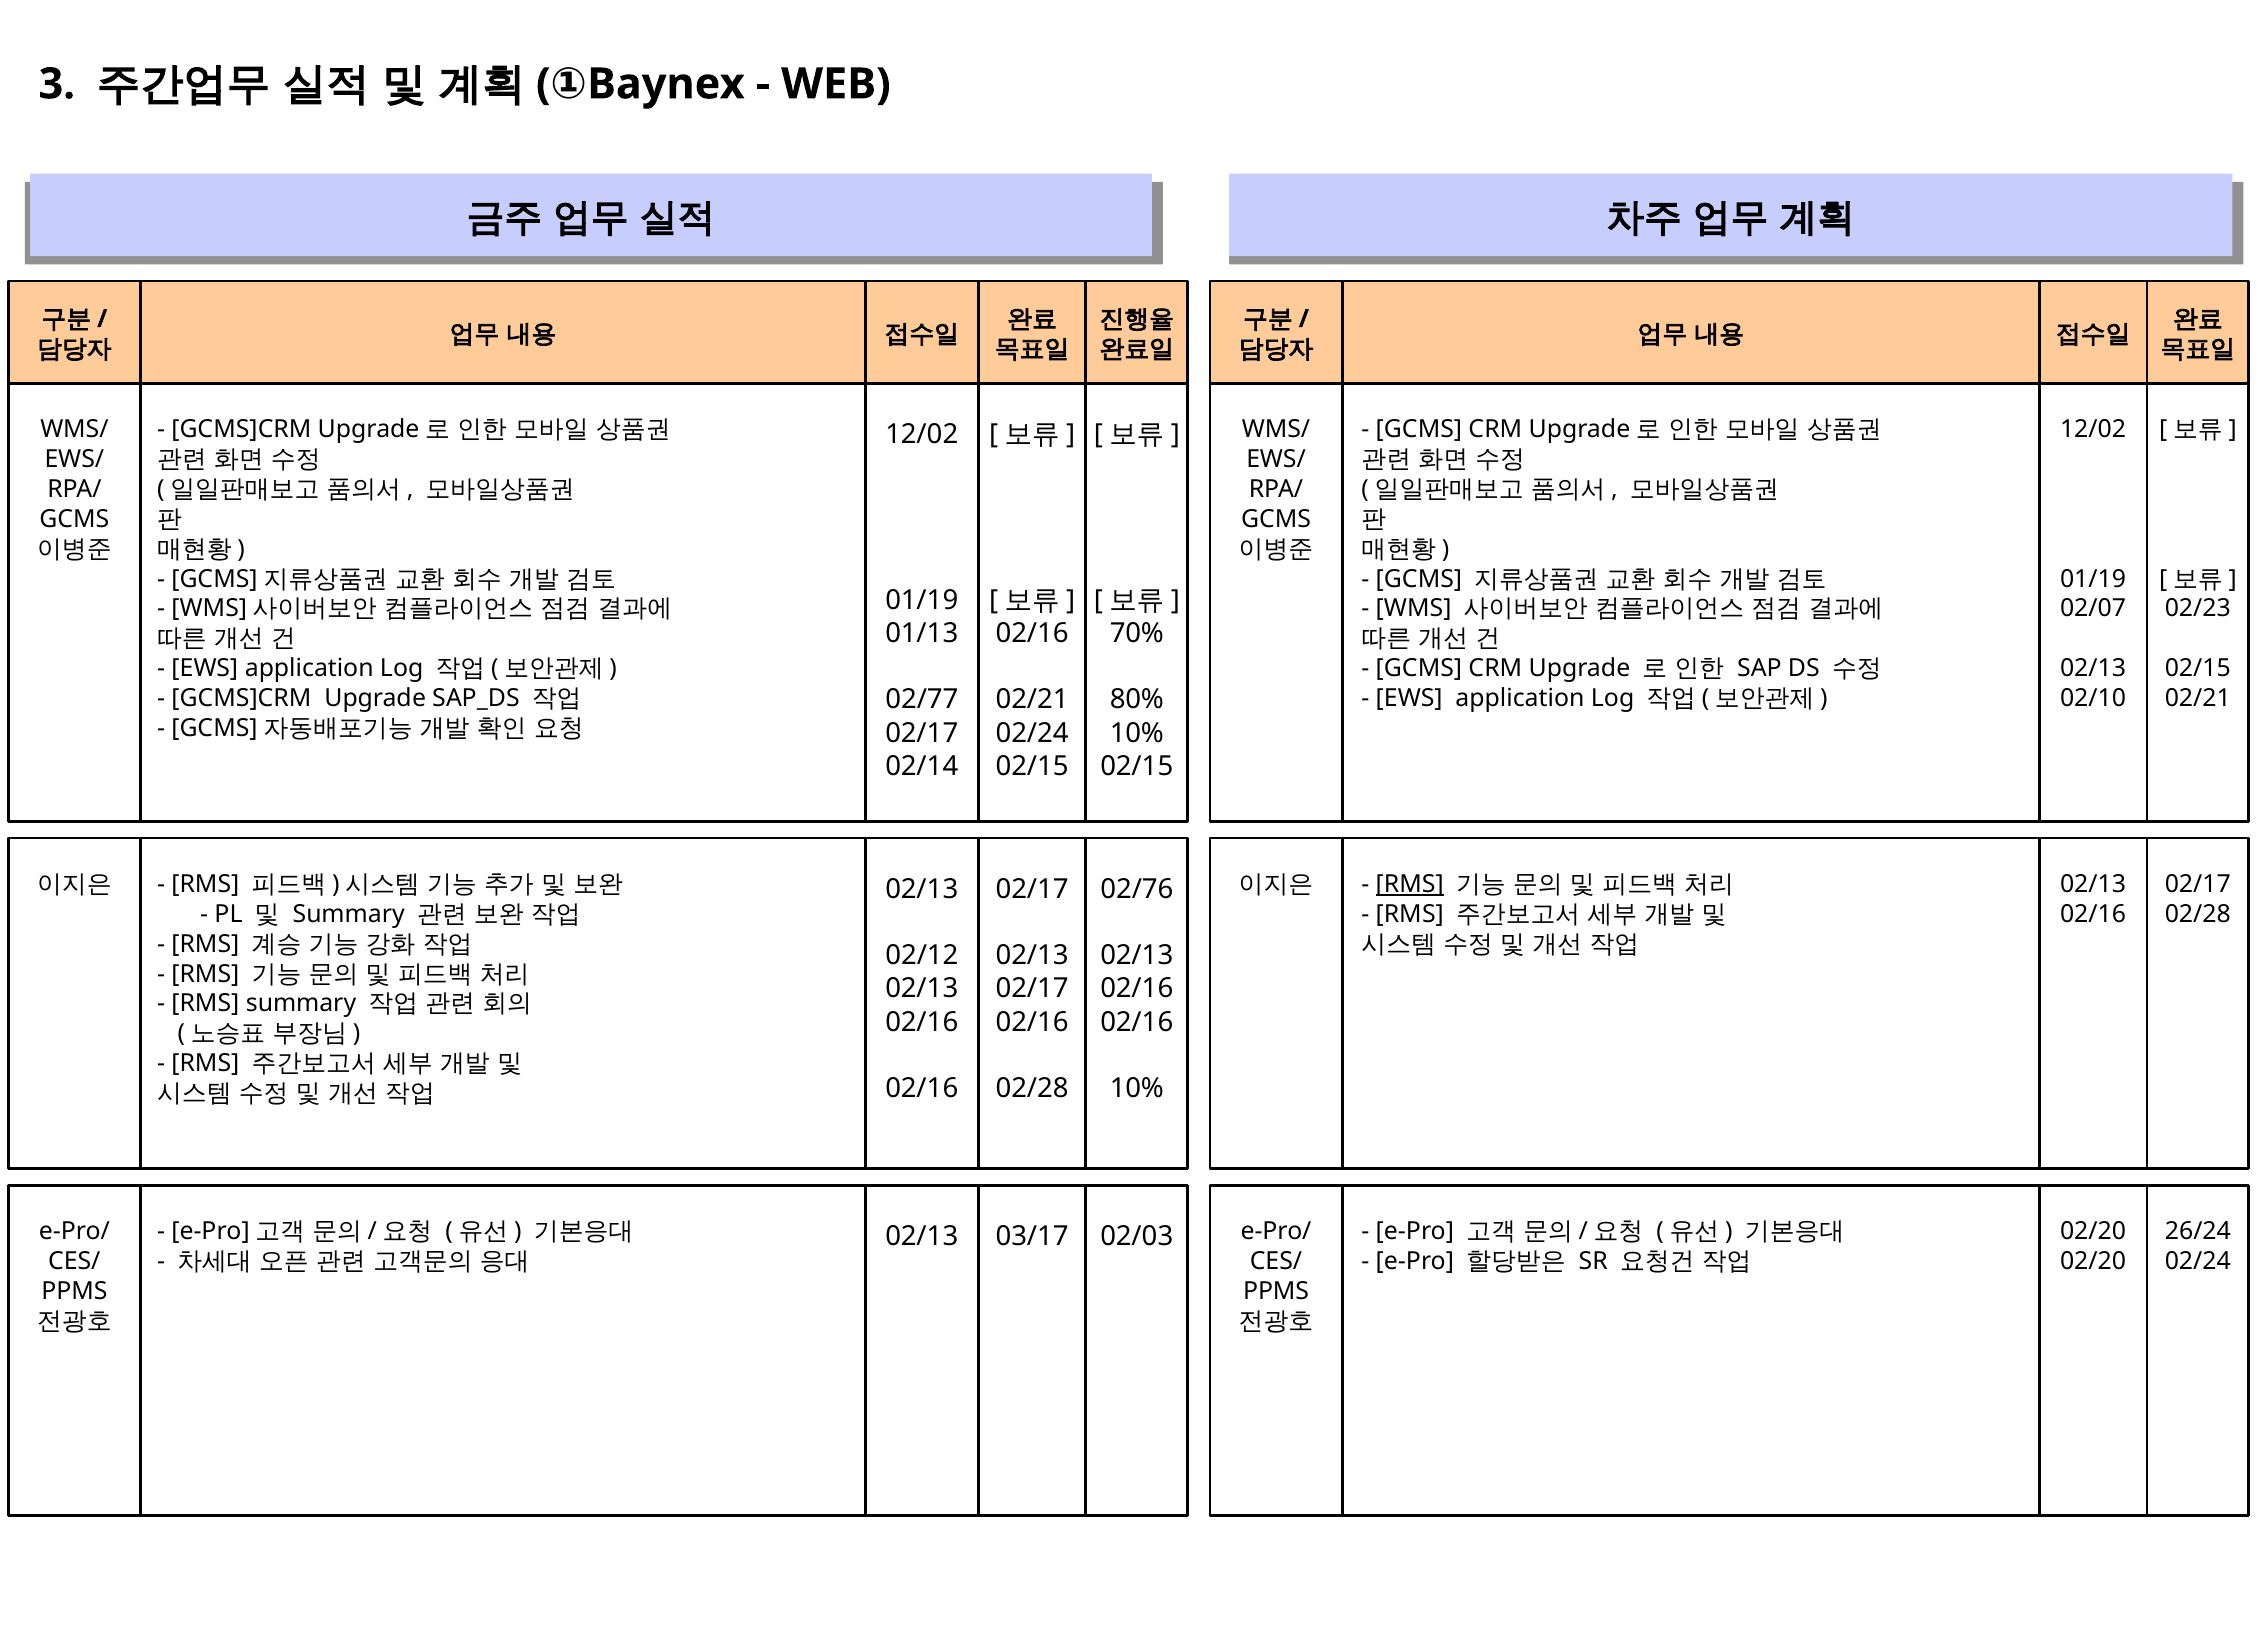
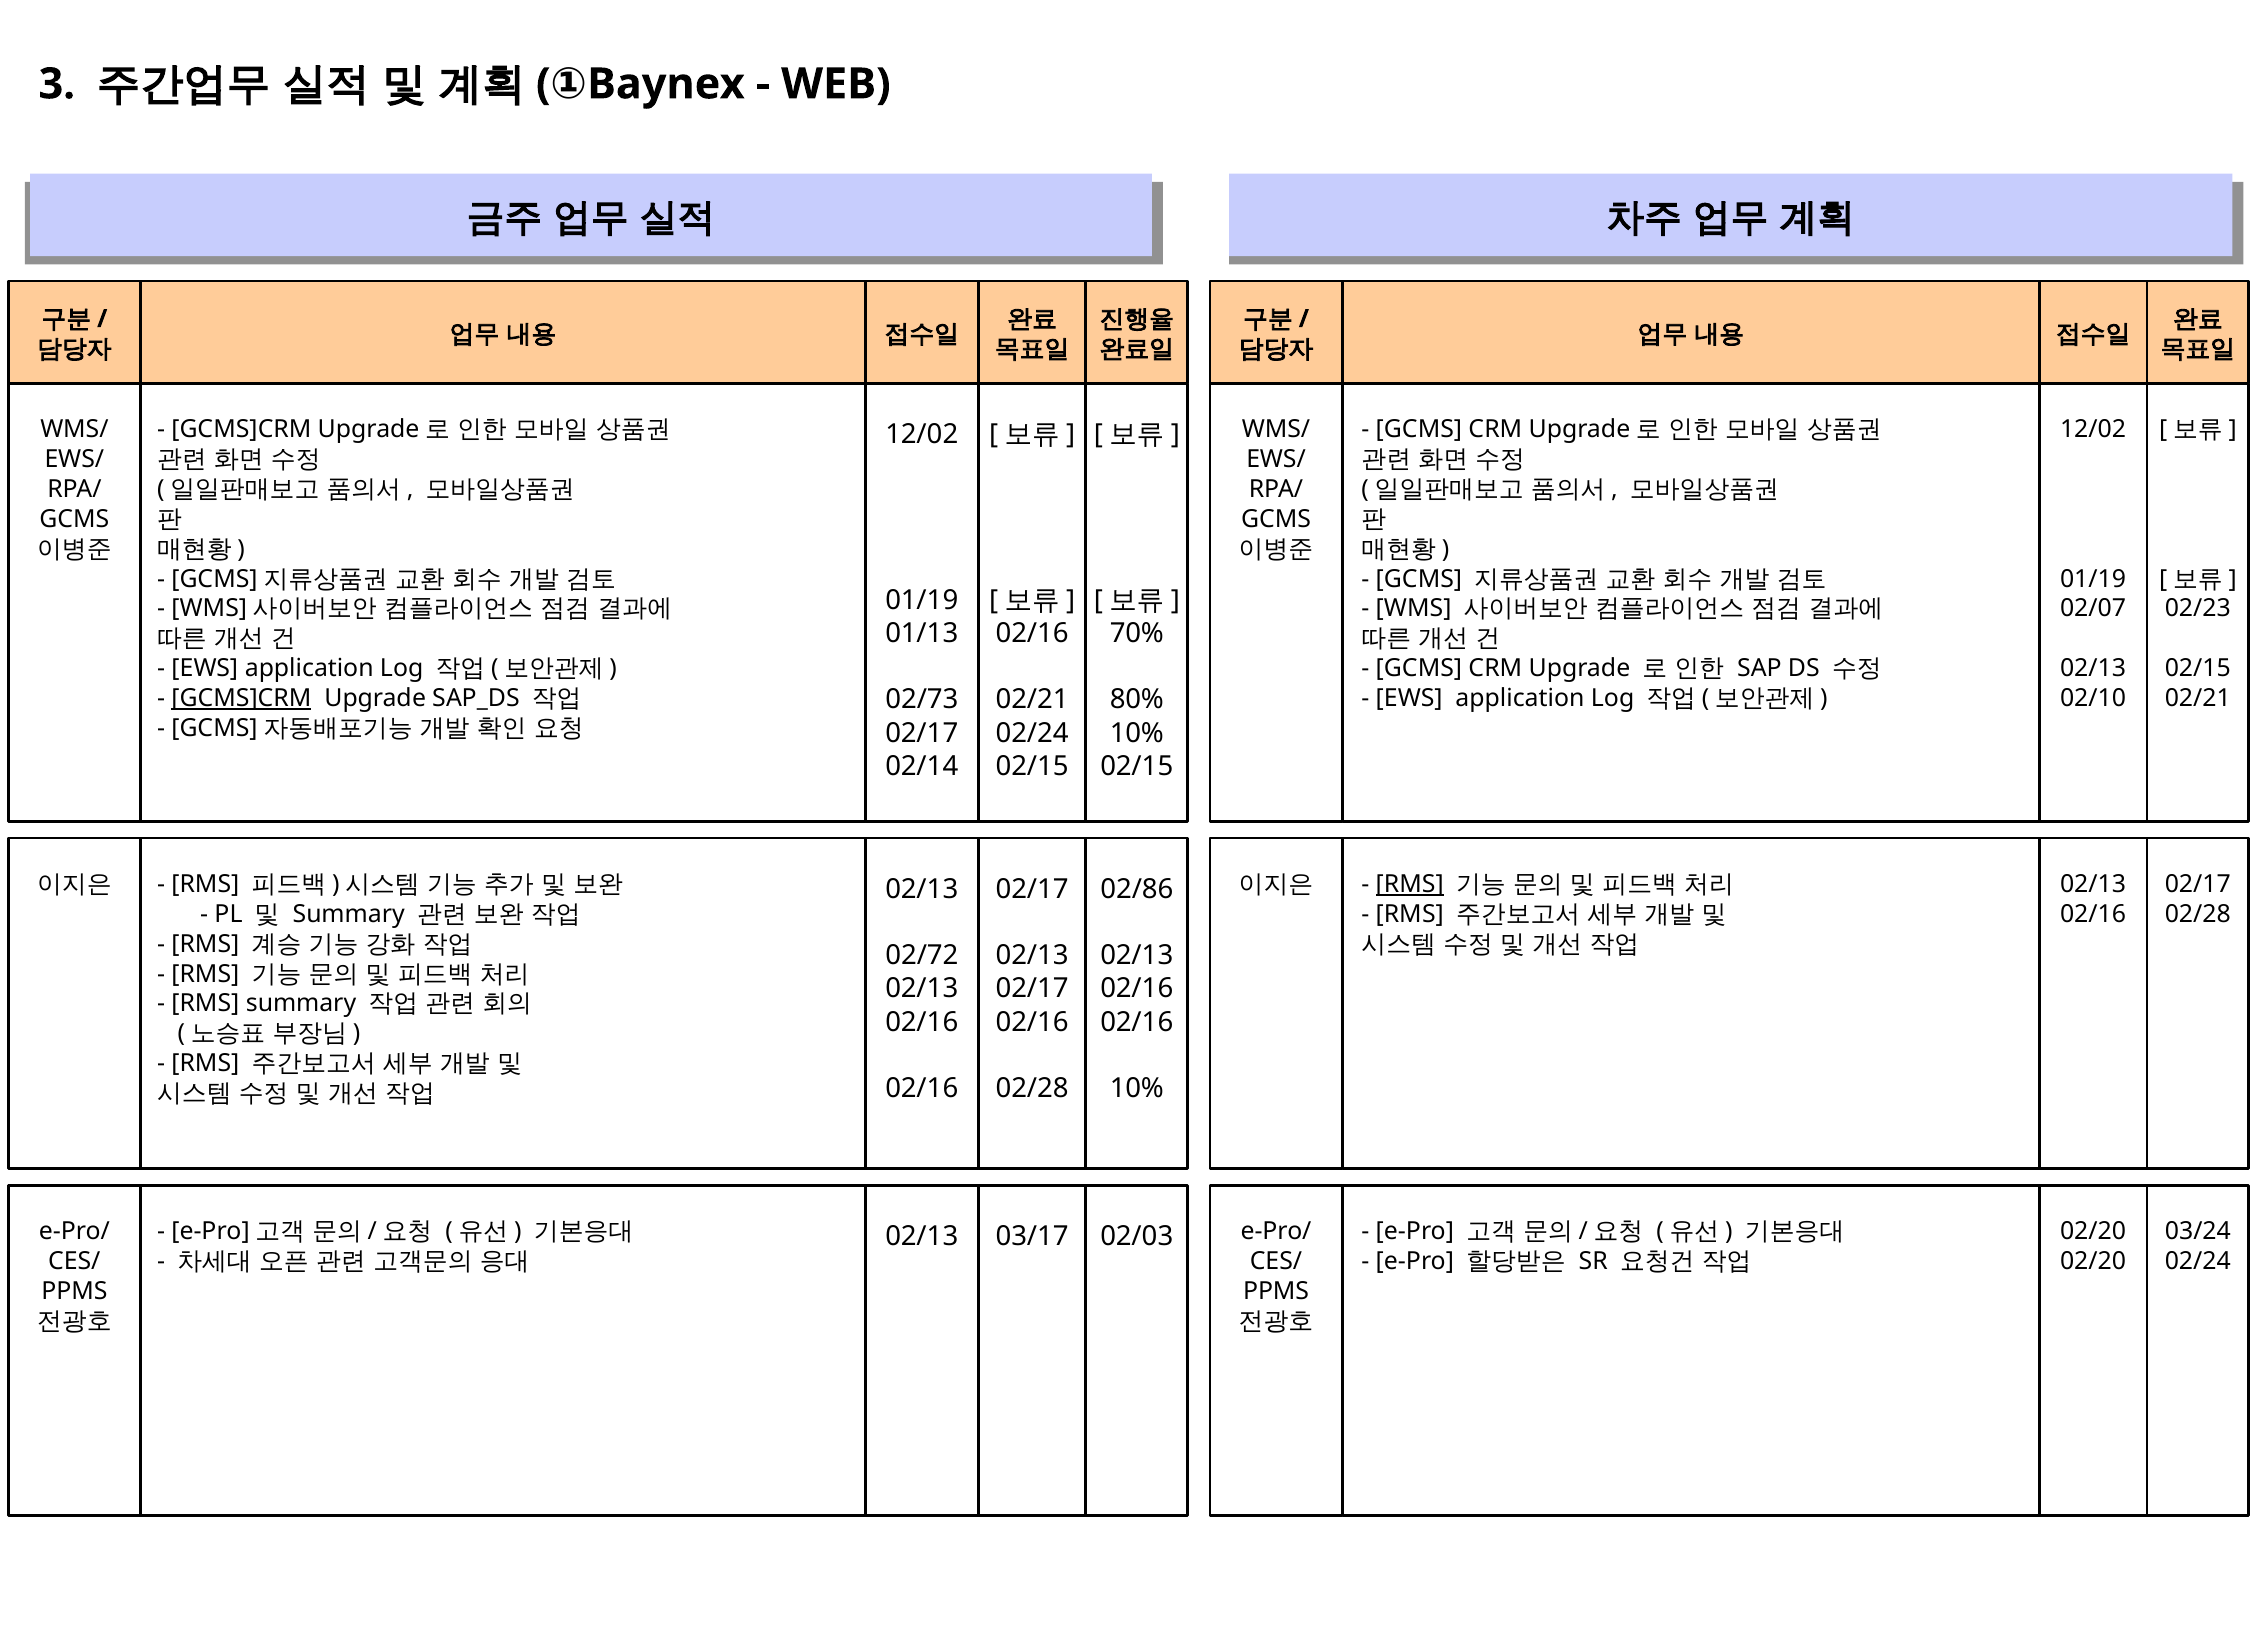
GCMS]CRM at (241, 698) underline: none -> present
02/77: 02/77 -> 02/73
02/76: 02/76 -> 02/86
02/12: 02/12 -> 02/72
26/24: 26/24 -> 03/24
